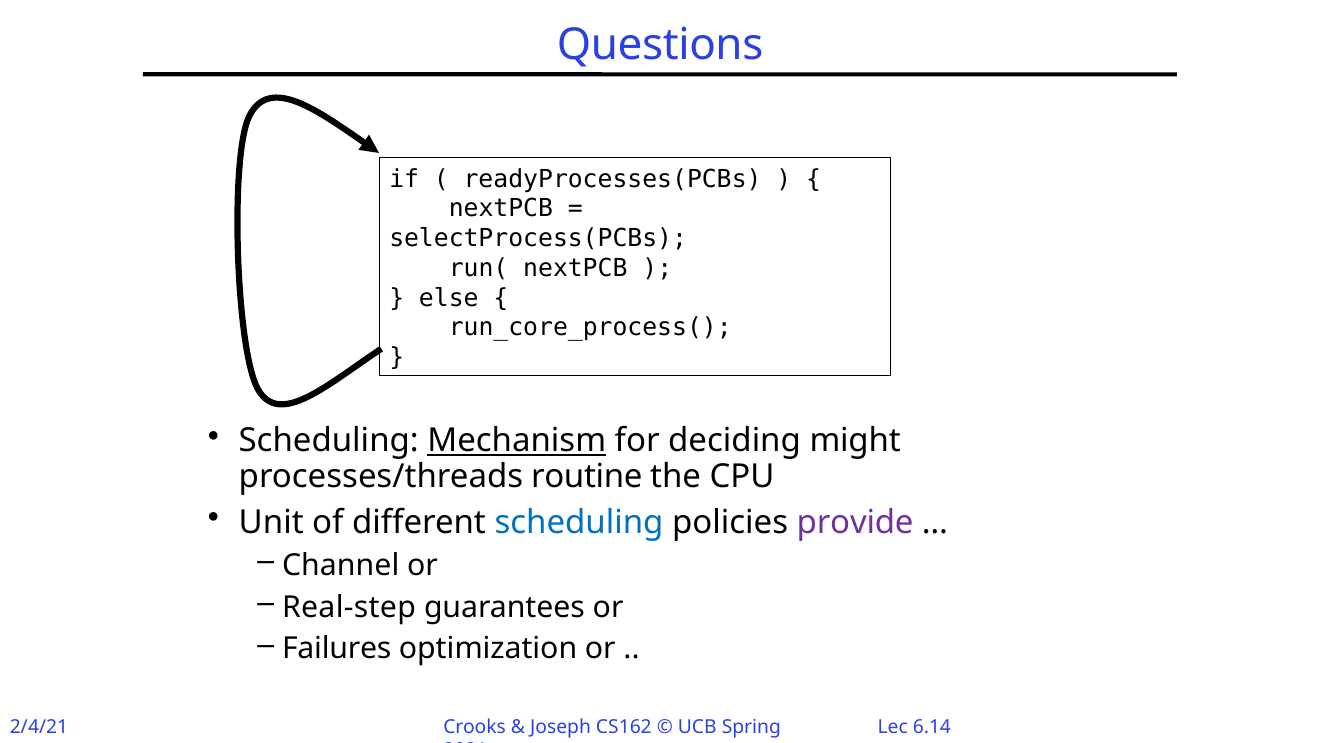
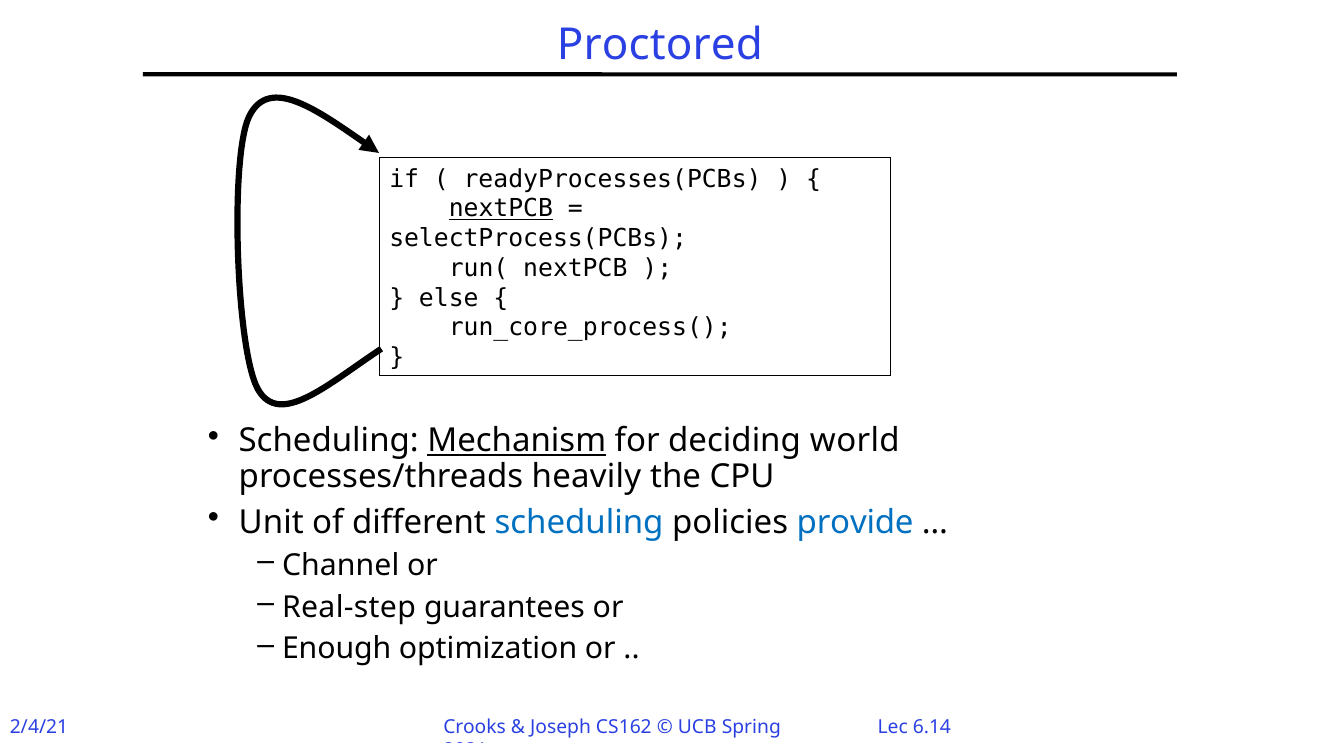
Questions: Questions -> Proctored
nextPCB at (501, 209) underline: none -> present
might: might -> world
routine: routine -> heavily
provide colour: purple -> blue
Failures: Failures -> Enough
